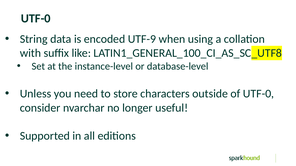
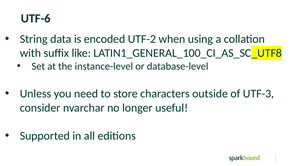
UTF-0 at (36, 18): UTF-0 -> UTF-6
UTF-9: UTF-9 -> UTF-2
of UTF-0: UTF-0 -> UTF-3
